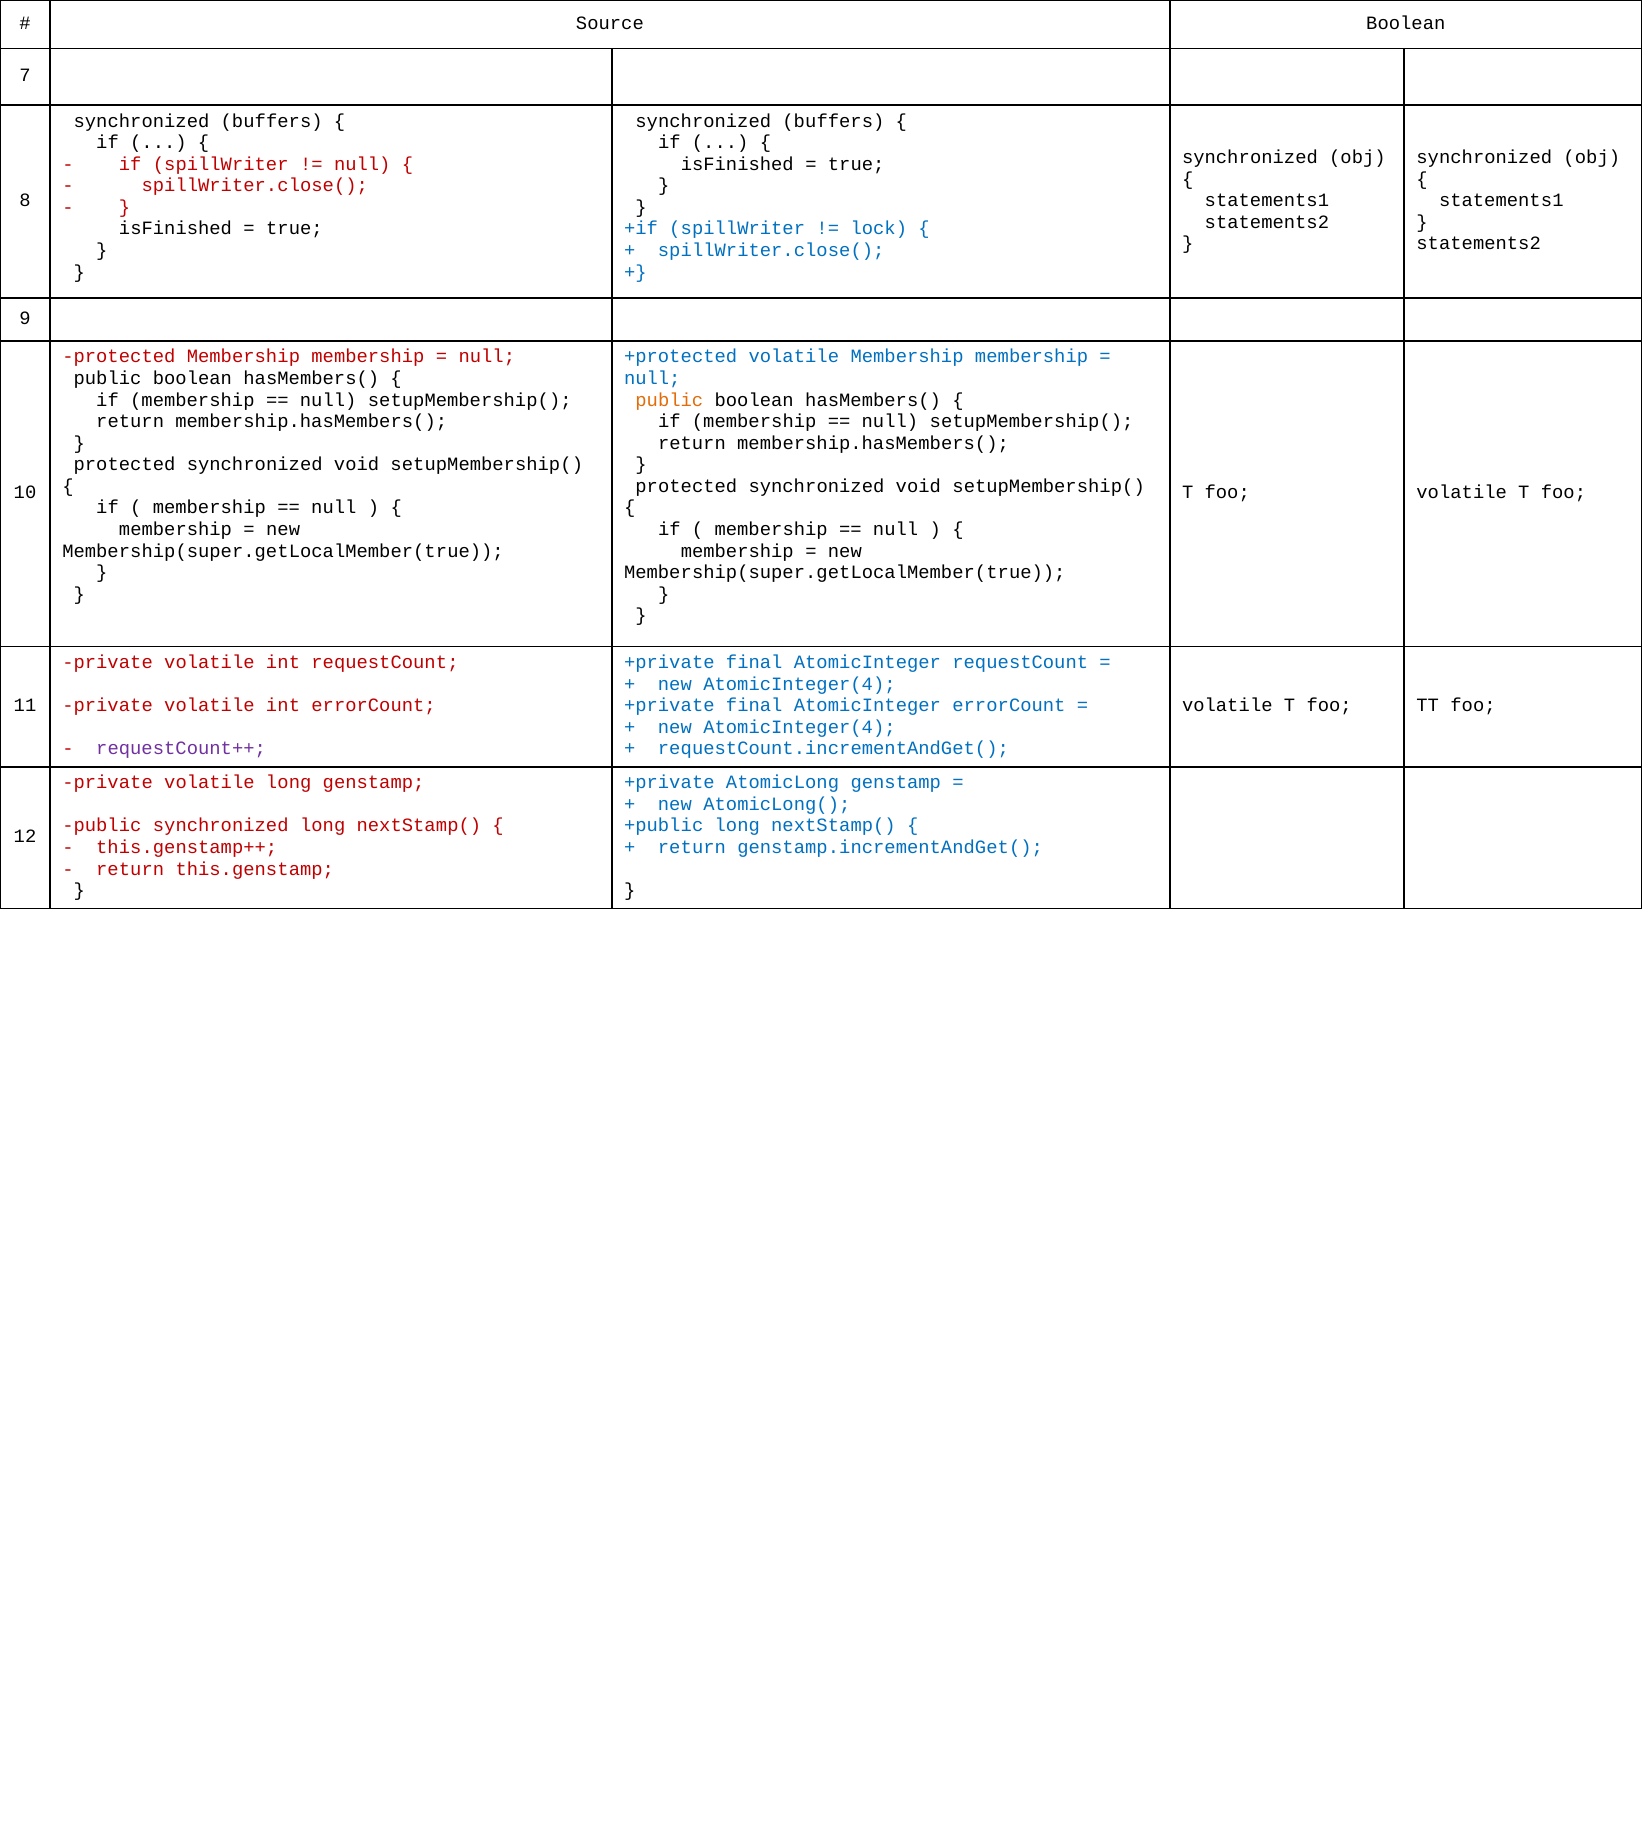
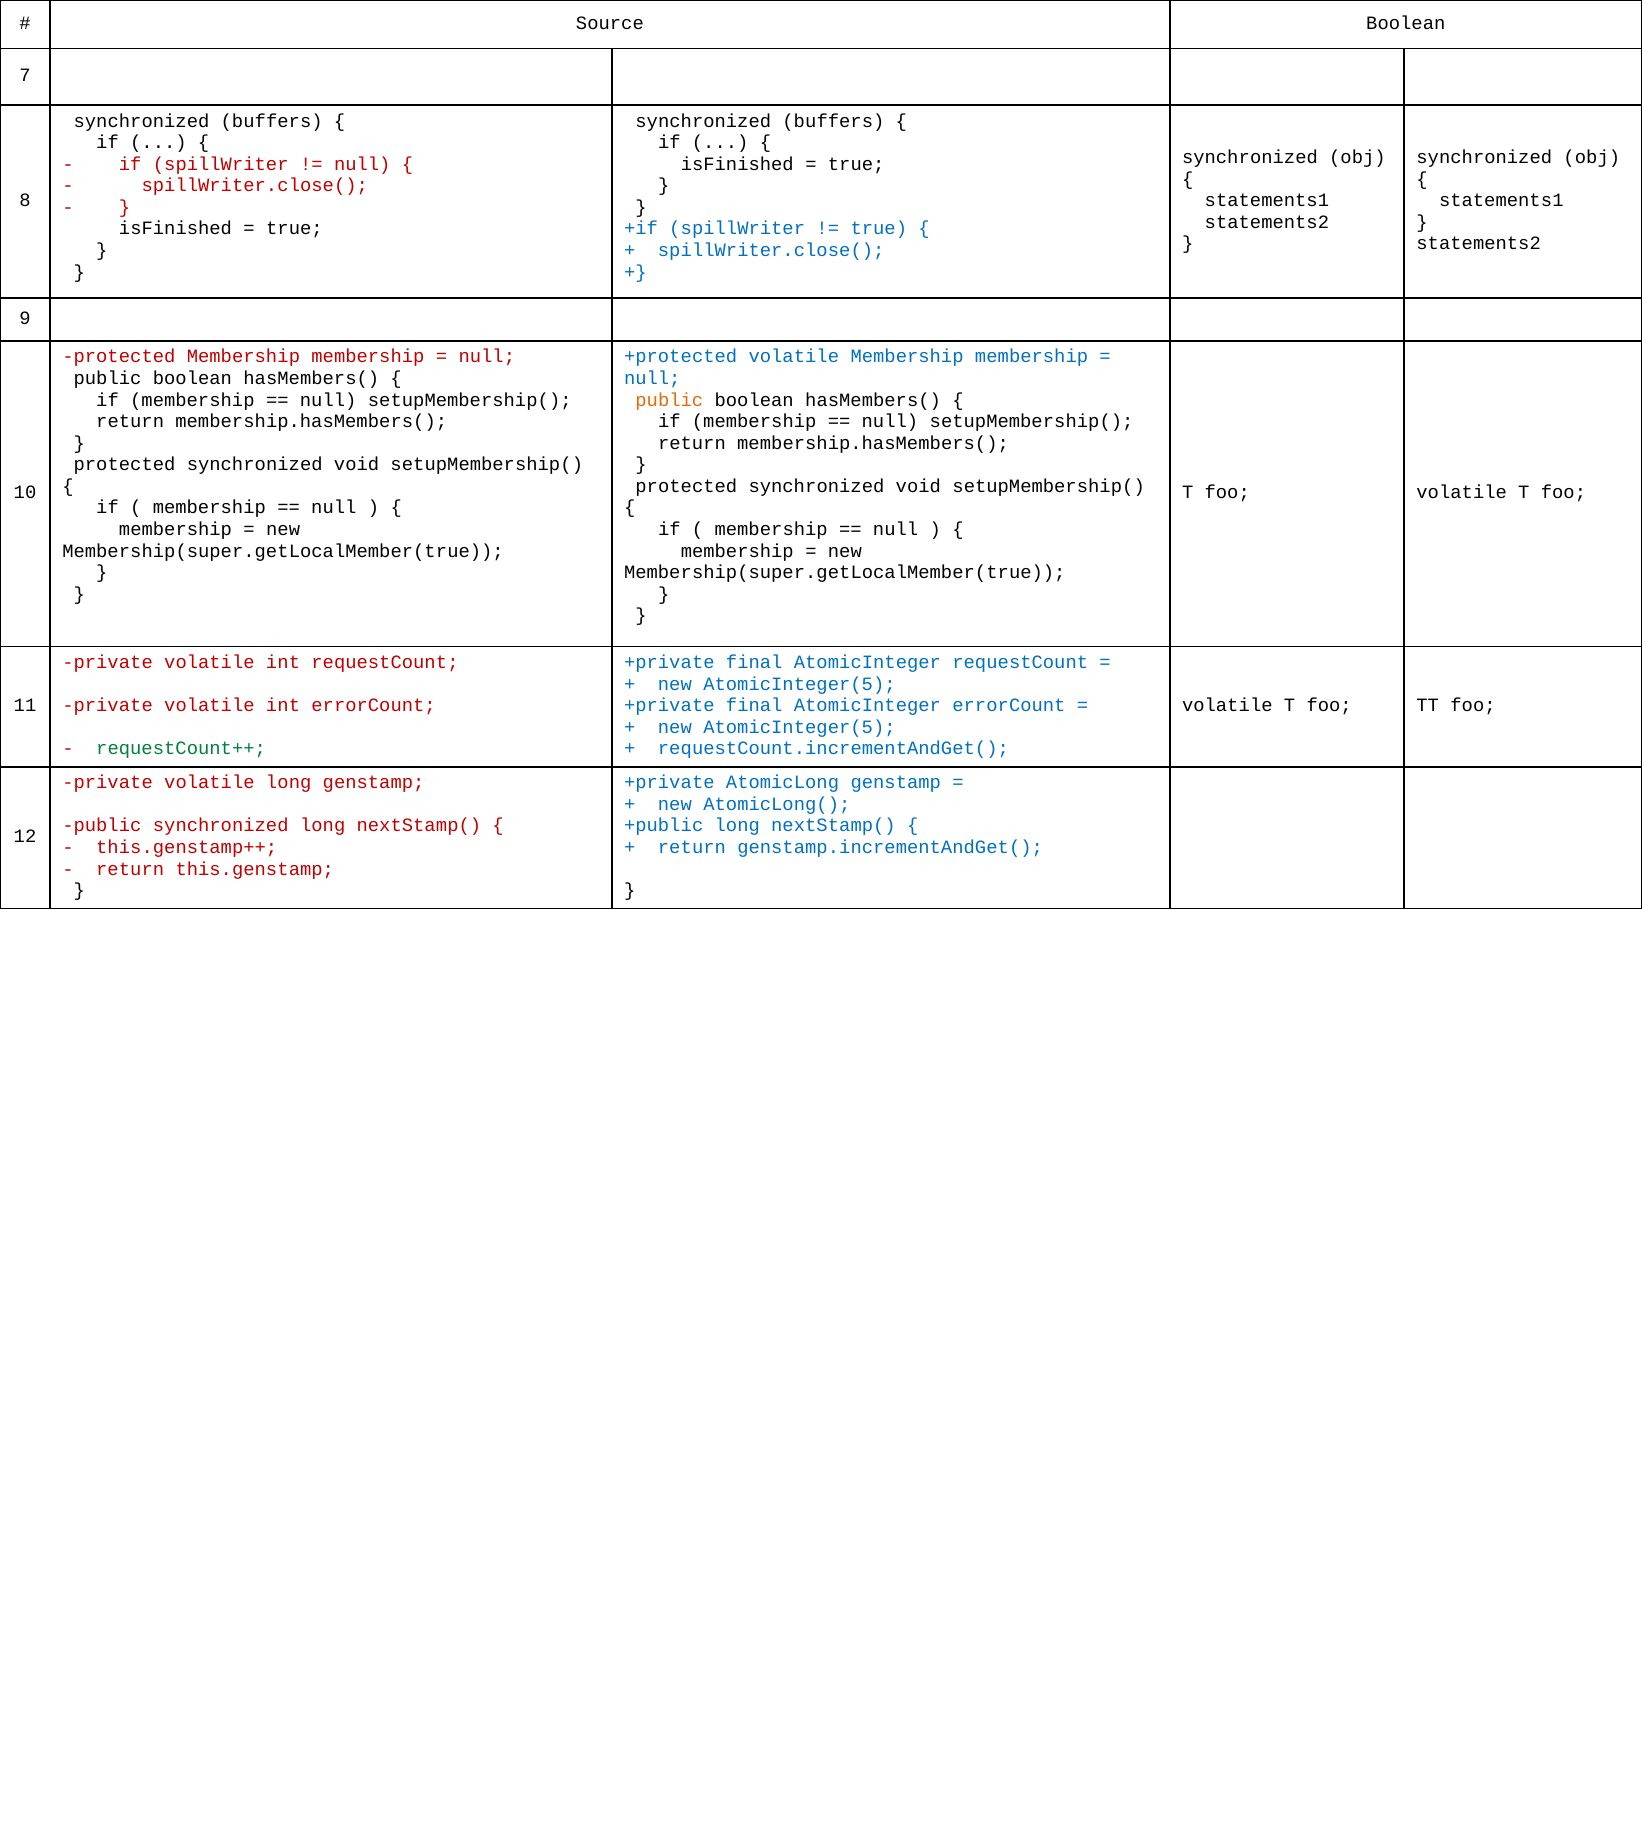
lock at (879, 229): lock -> true
AtomicInteger(4 at (799, 684): AtomicInteger(4 -> AtomicInteger(5
AtomicInteger(4 at (799, 727): AtomicInteger(4 -> AtomicInteger(5
requestCount++ colour: purple -> green
